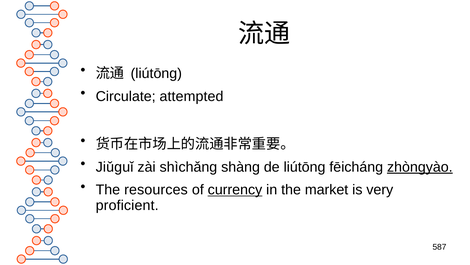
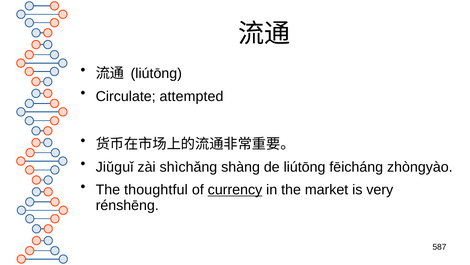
zhòngyào underline: present -> none
resources: resources -> thoughtful
proficient: proficient -> rénshēng
